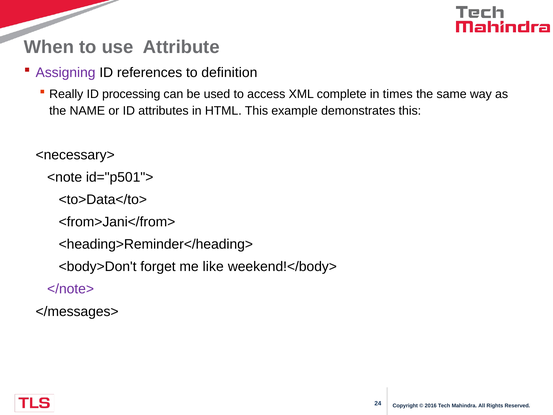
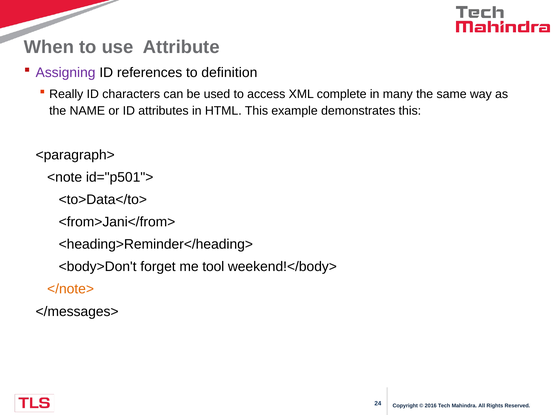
processing: processing -> characters
times: times -> many
<necessary>: <necessary> -> <paragraph>
like: like -> tool
</note> colour: purple -> orange
